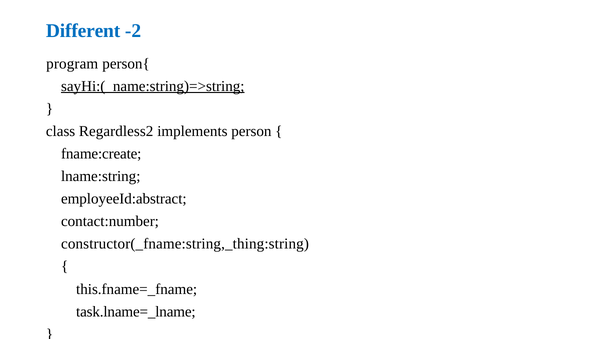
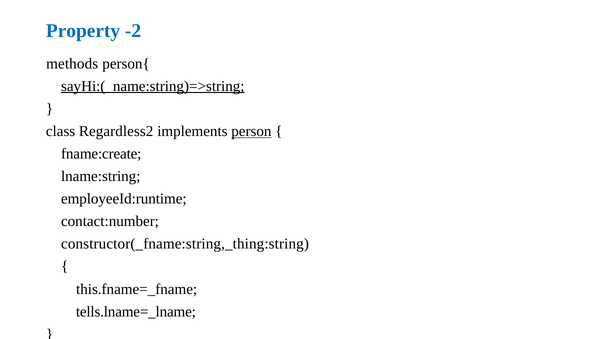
Different: Different -> Property
program: program -> methods
person underline: none -> present
employeeId:abstract: employeeId:abstract -> employeeId:runtime
task.lname=_lname: task.lname=_lname -> tells.lname=_lname
